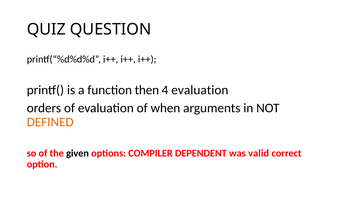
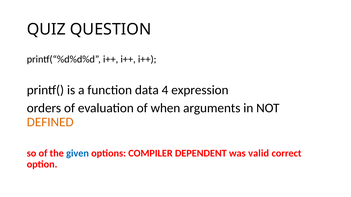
then: then -> data
4 evaluation: evaluation -> expression
given colour: black -> blue
